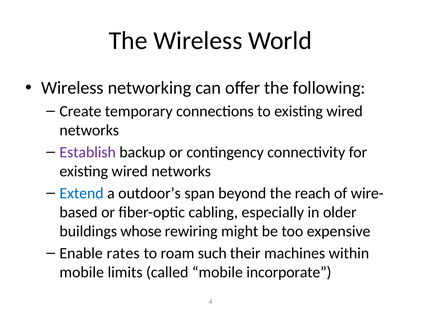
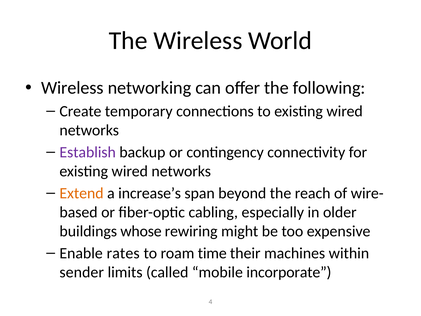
Extend colour: blue -> orange
outdoor’s: outdoor’s -> increase’s
such: such -> time
mobile at (82, 272): mobile -> sender
